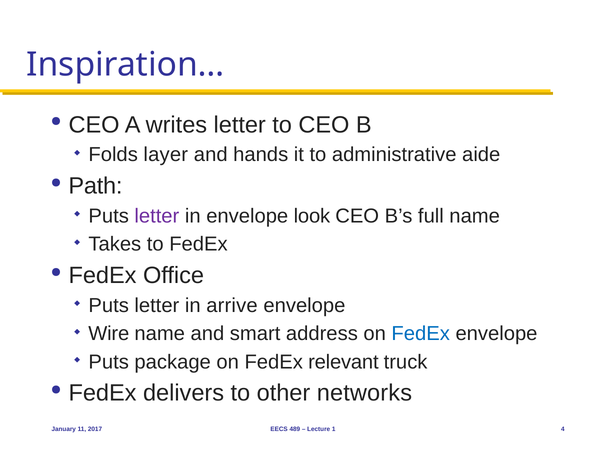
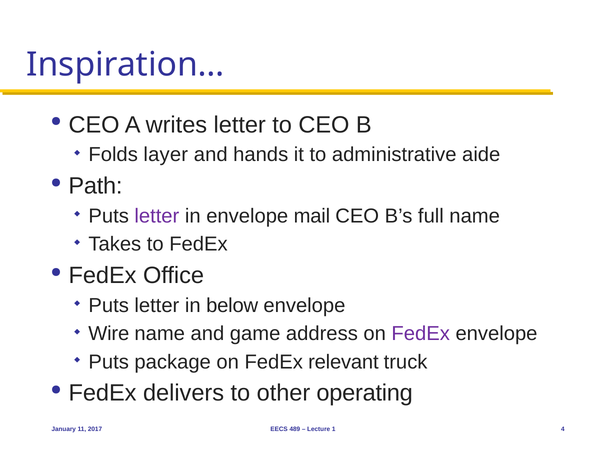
look: look -> mail
arrive: arrive -> below
smart: smart -> game
FedEx at (421, 334) colour: blue -> purple
networks: networks -> operating
